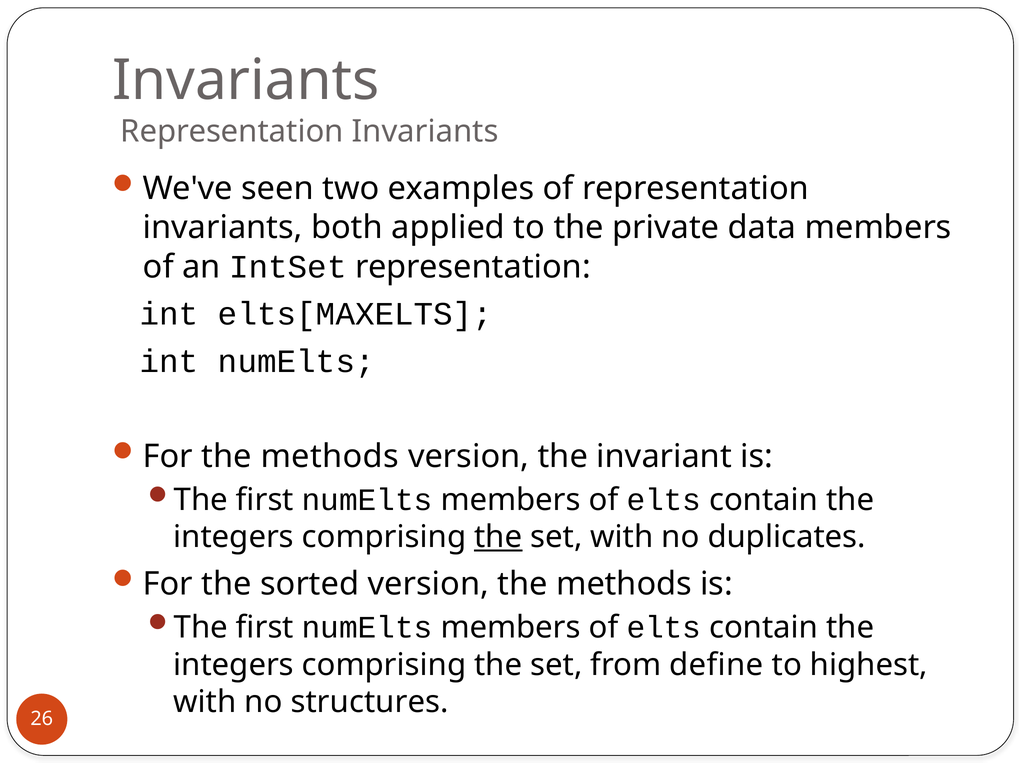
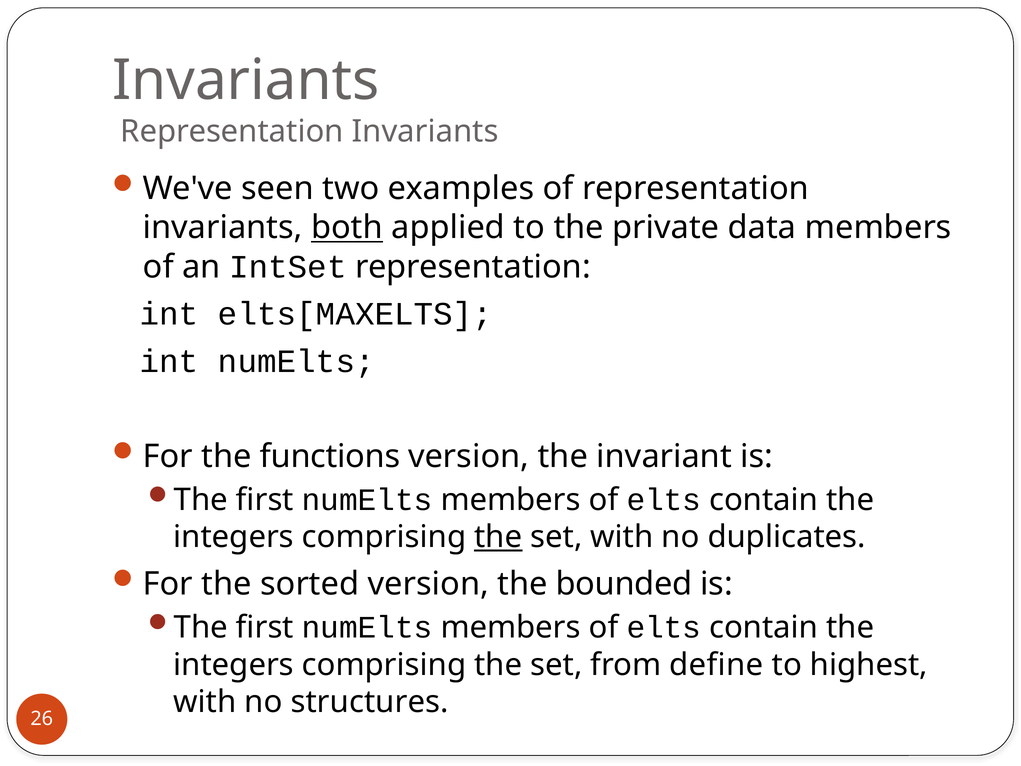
both underline: none -> present
For the methods: methods -> functions
version the methods: methods -> bounded
